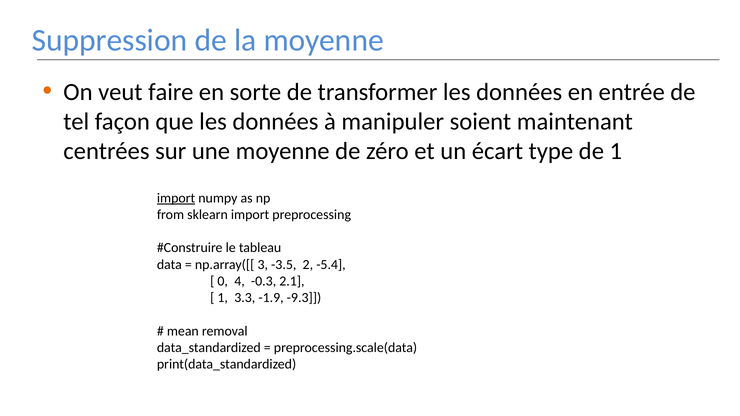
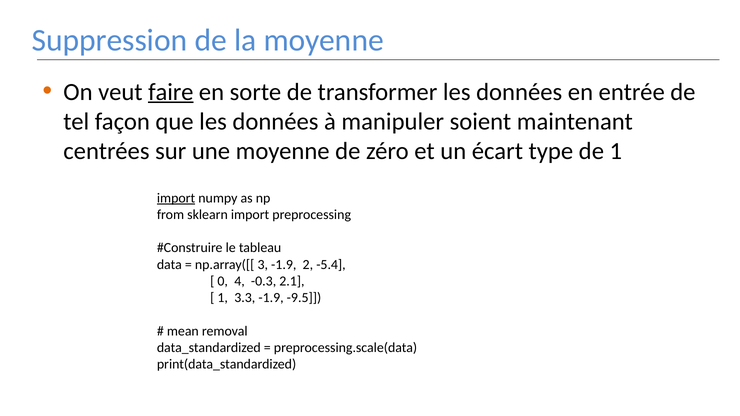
faire underline: none -> present
3 -3.5: -3.5 -> -1.9
-9.3: -9.3 -> -9.5
